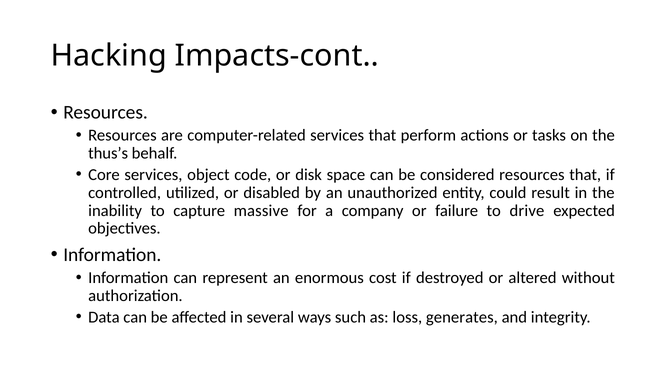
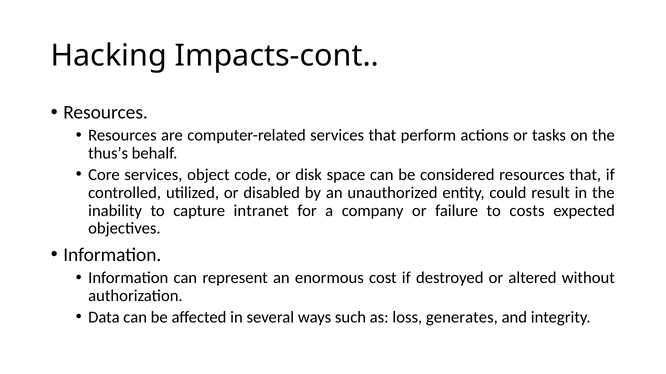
massive: massive -> intranet
drive: drive -> costs
